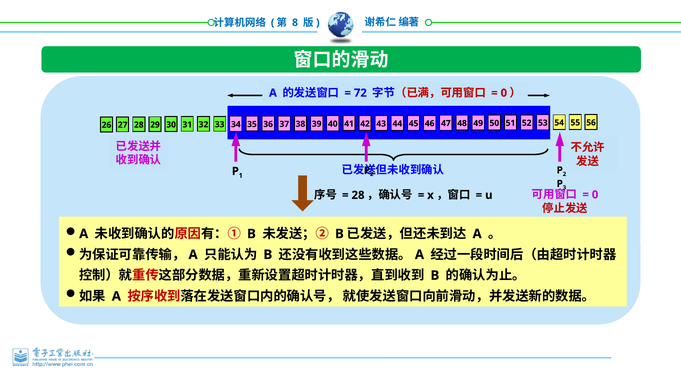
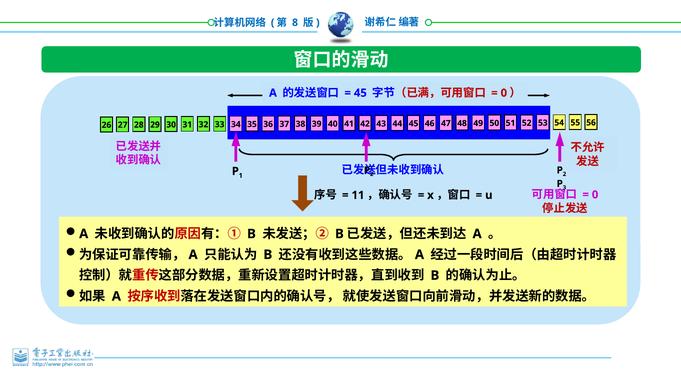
72 at (360, 93): 72 -> 45
28 at (358, 195): 28 -> 11
